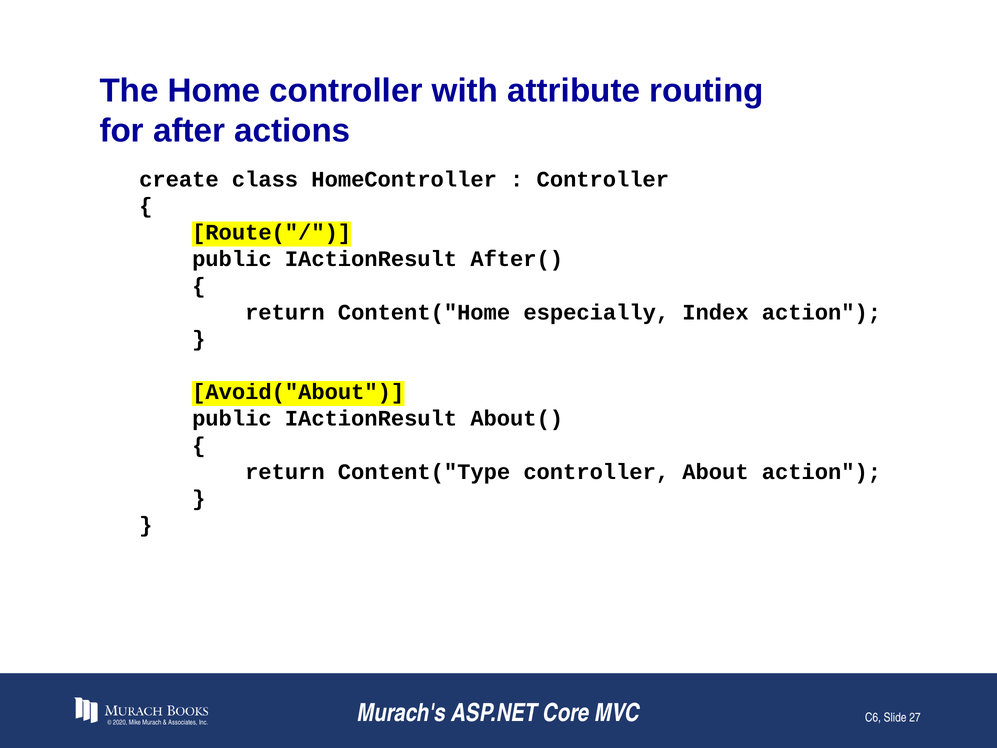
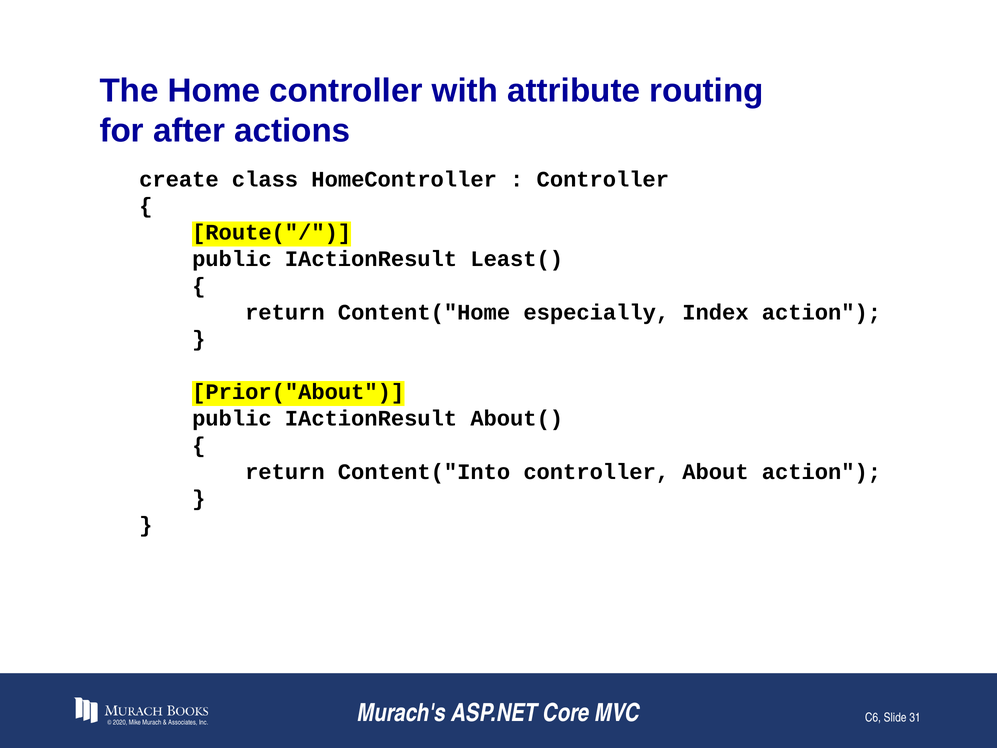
After(: After( -> Least(
Avoid("About: Avoid("About -> Prior("About
Content("Type: Content("Type -> Content("Into
27: 27 -> 31
